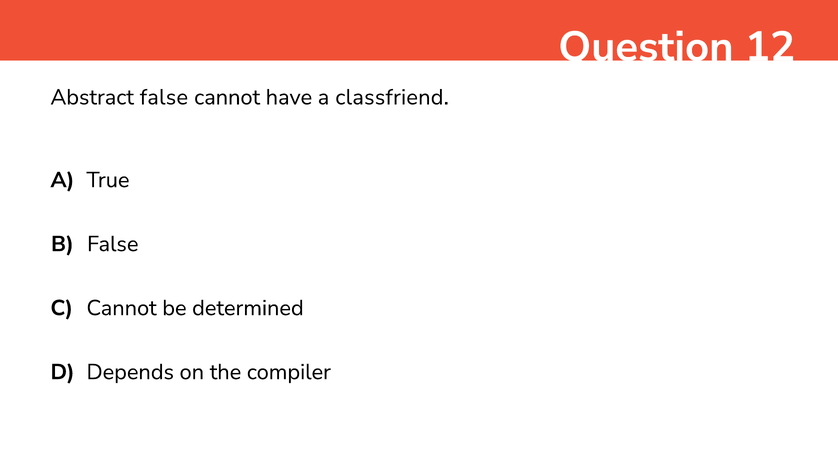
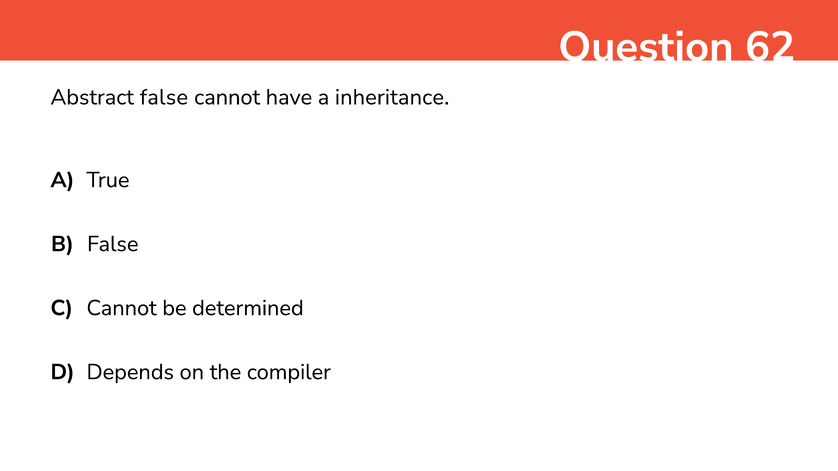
12: 12 -> 62
classfriend: classfriend -> inheritance
